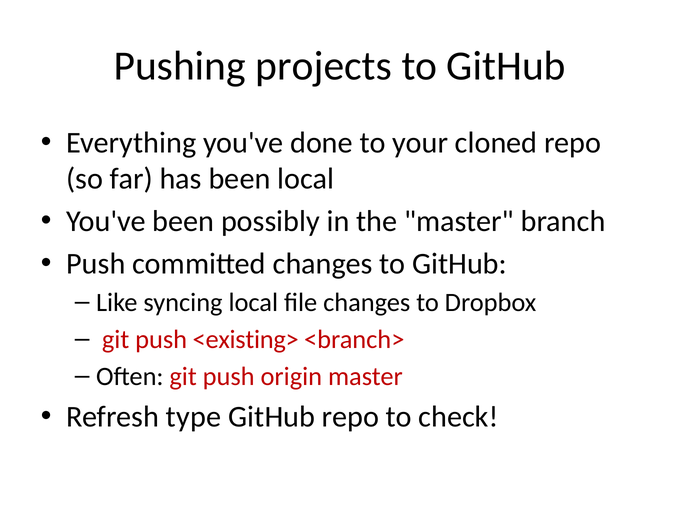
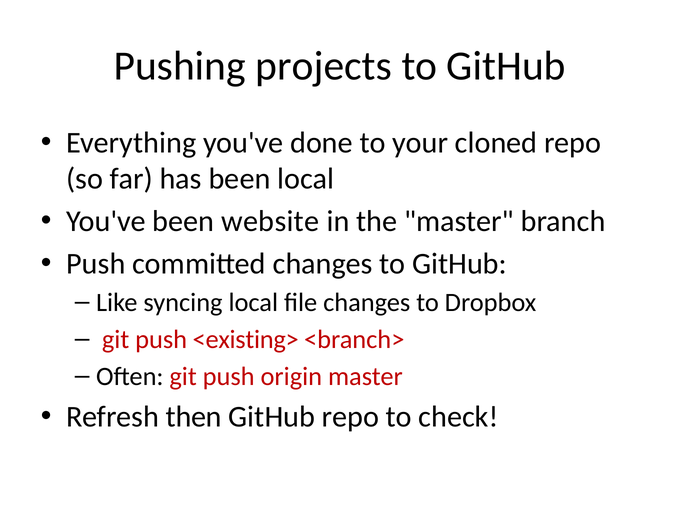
possibly: possibly -> website
type: type -> then
